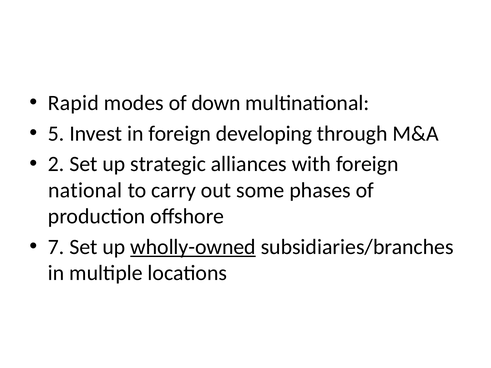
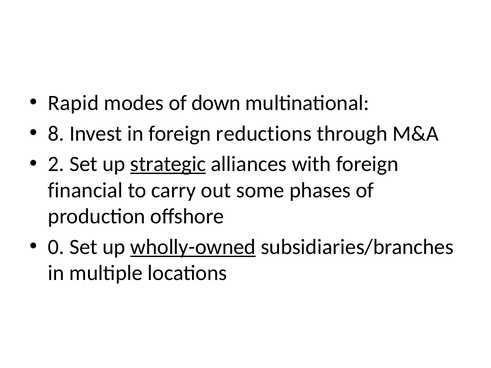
5: 5 -> 8
developing: developing -> reductions
strategic underline: none -> present
national: national -> financial
7: 7 -> 0
